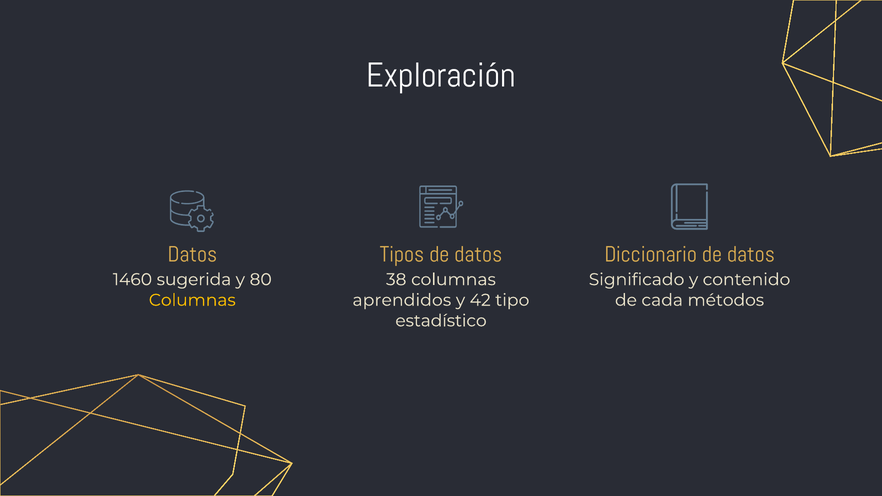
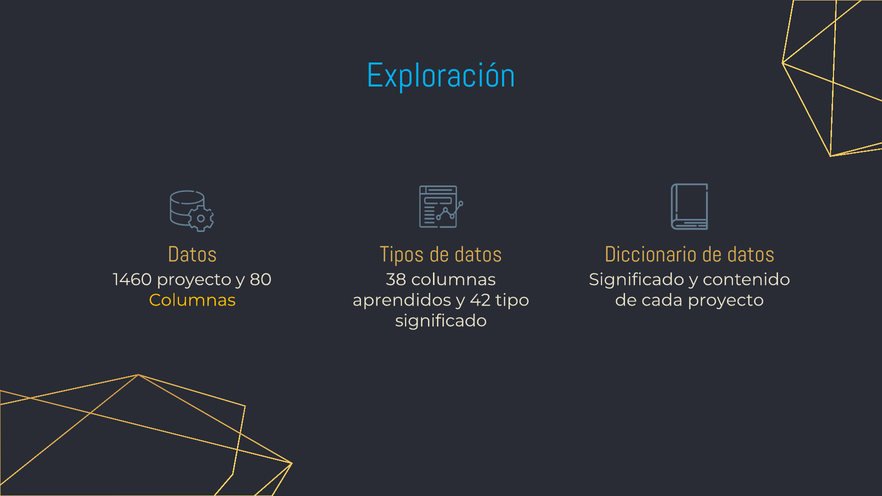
Exploración colour: white -> light blue
1460 sugerida: sugerida -> proyecto
cada métodos: métodos -> proyecto
estadístico at (441, 321): estadístico -> significado
